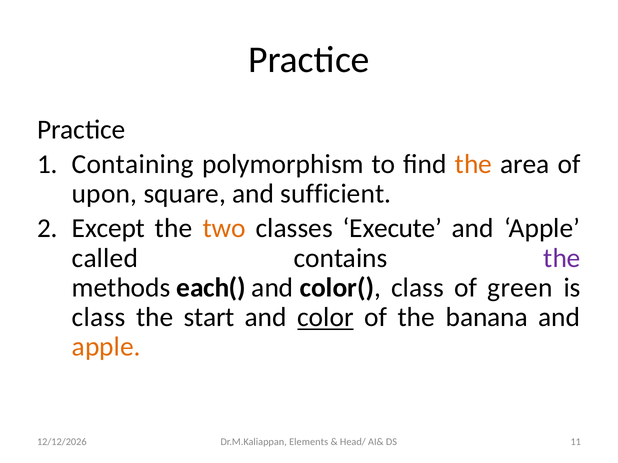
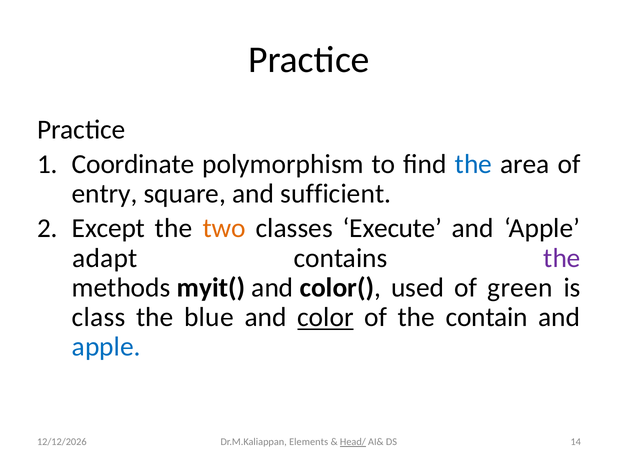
Containing: Containing -> Coordinate
the at (473, 164) colour: orange -> blue
upon: upon -> entry
called: called -> adapt
each(: each( -> myit(
color( class: class -> used
start: start -> blue
banana: banana -> contain
apple at (106, 347) colour: orange -> blue
Head/ underline: none -> present
11: 11 -> 14
